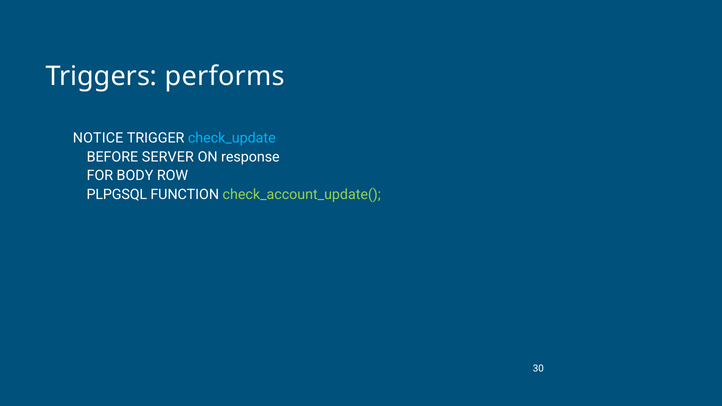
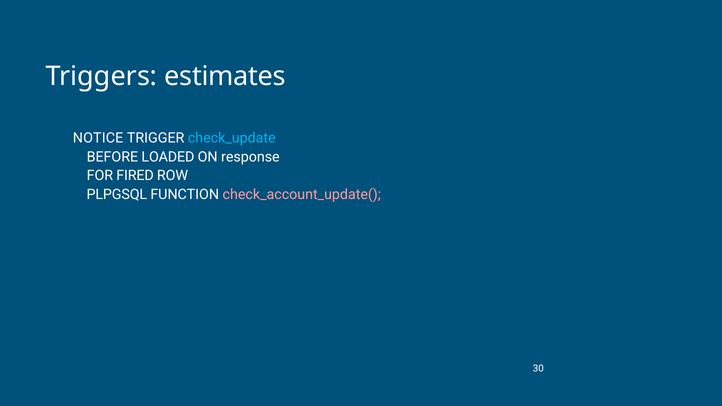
performs: performs -> estimates
SERVER: SERVER -> LOADED
BODY: BODY -> FIRED
check_account_update( colour: light green -> pink
